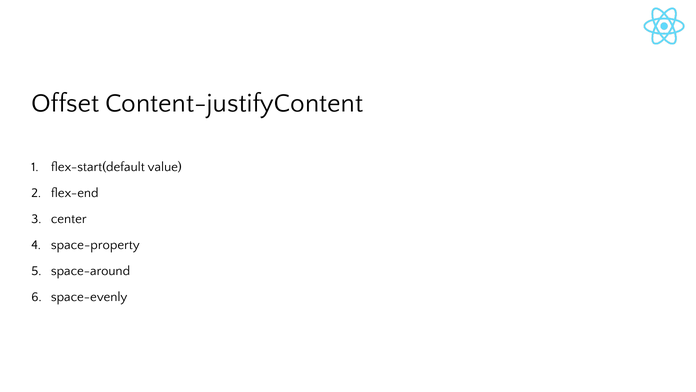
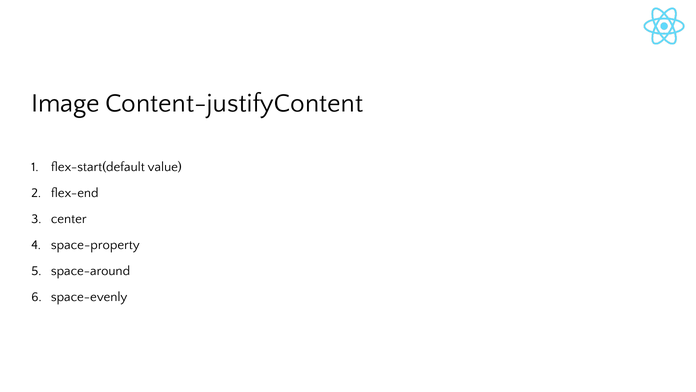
Offset: Offset -> Image
